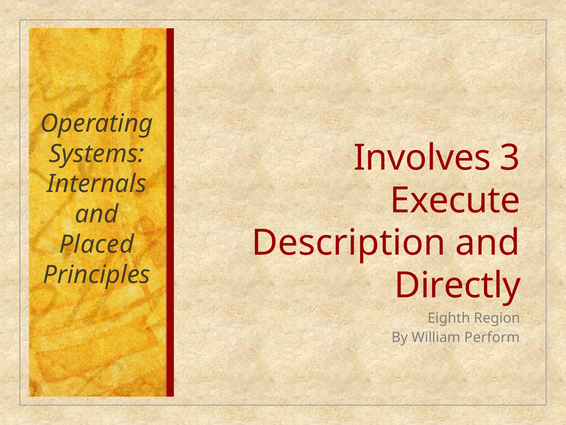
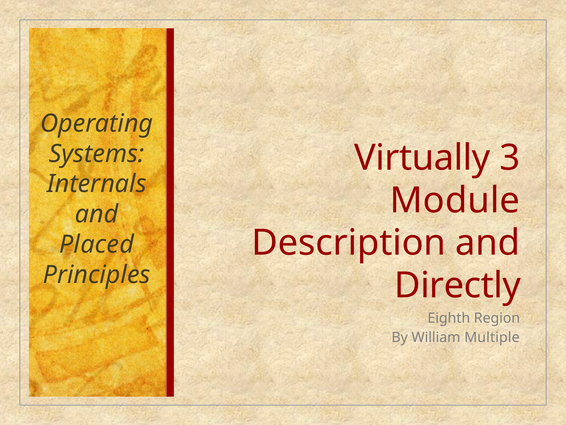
Involves: Involves -> Virtually
Execute: Execute -> Module
Perform: Perform -> Multiple
